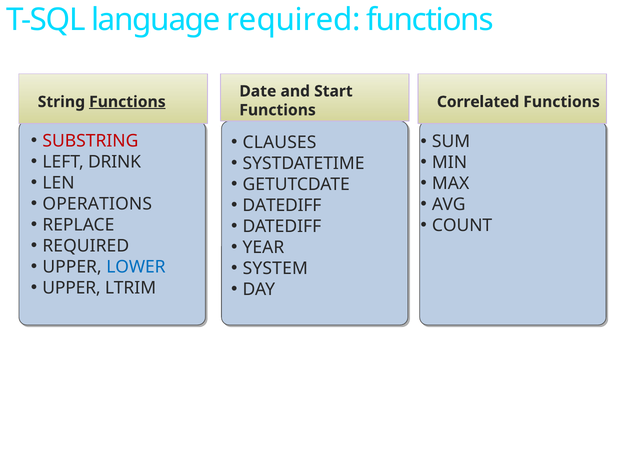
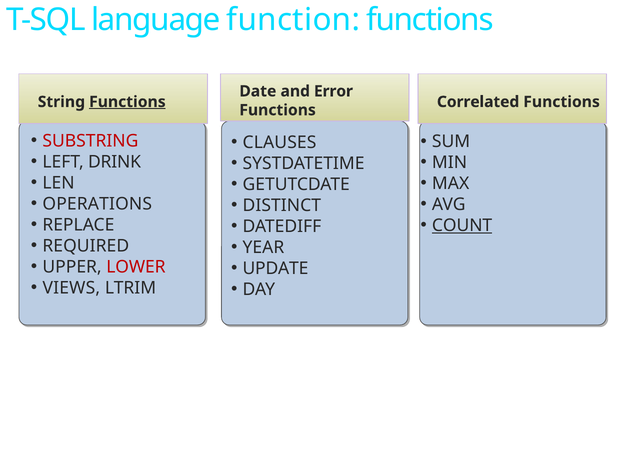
language required: required -> function
Start: Start -> Error
DATEDIFF at (282, 205): DATEDIFF -> DISTINCT
COUNT underline: none -> present
LOWER colour: blue -> red
SYSTEM: SYSTEM -> UPDATE
UPPER at (72, 288): UPPER -> VIEWS
